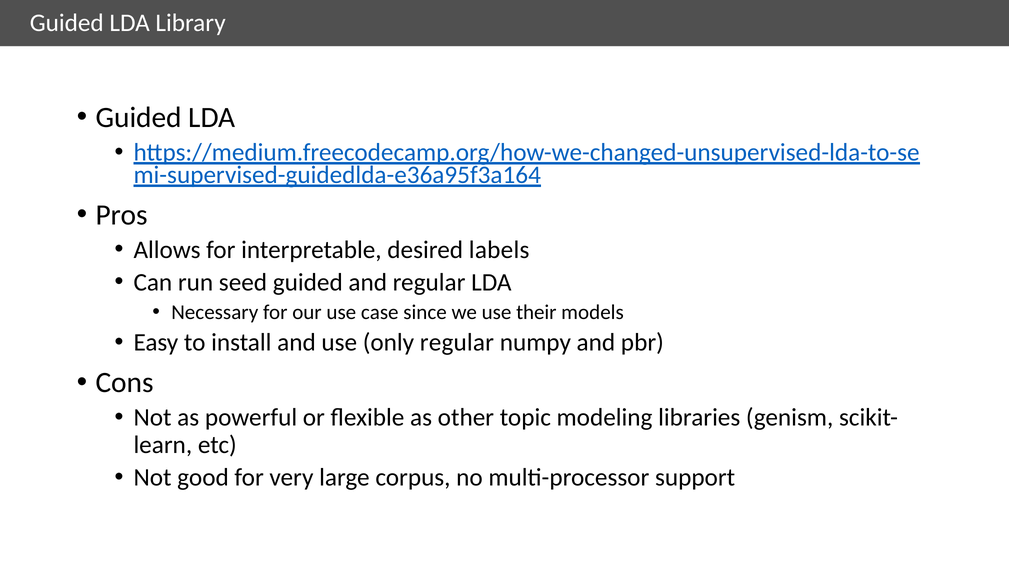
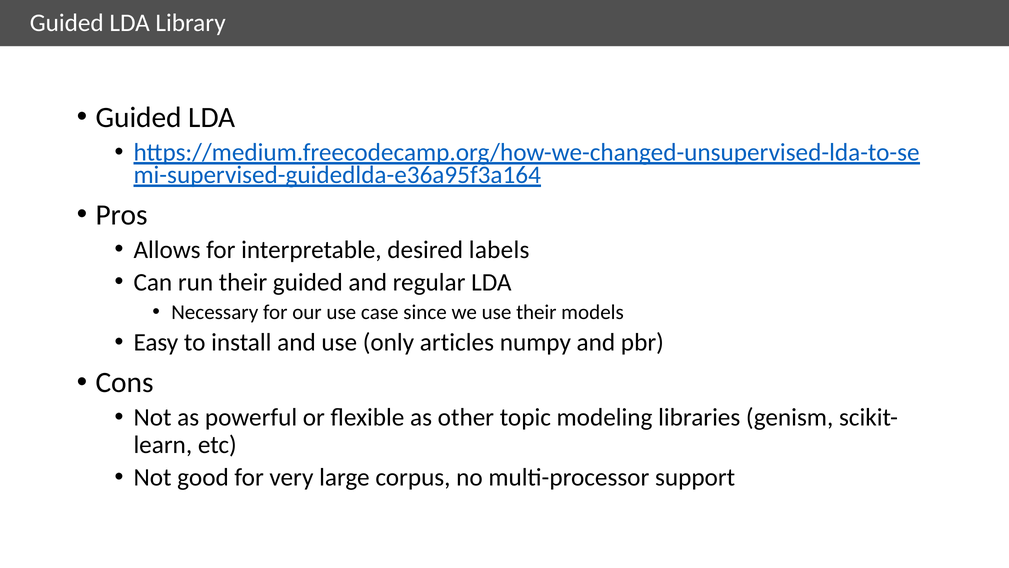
run seed: seed -> their
only regular: regular -> articles
